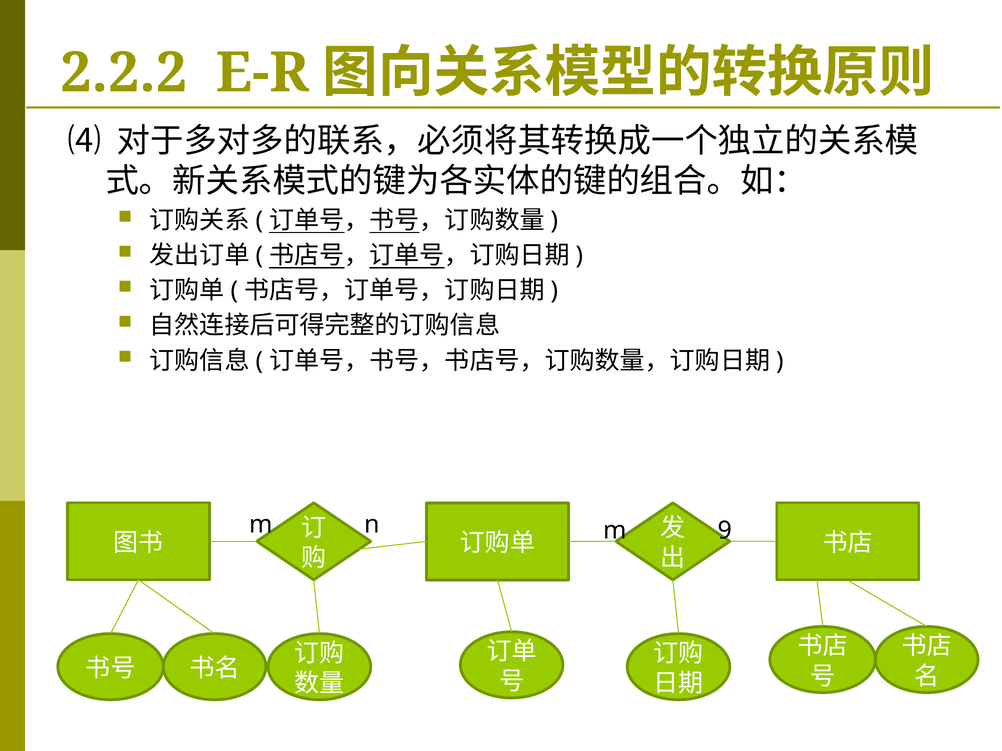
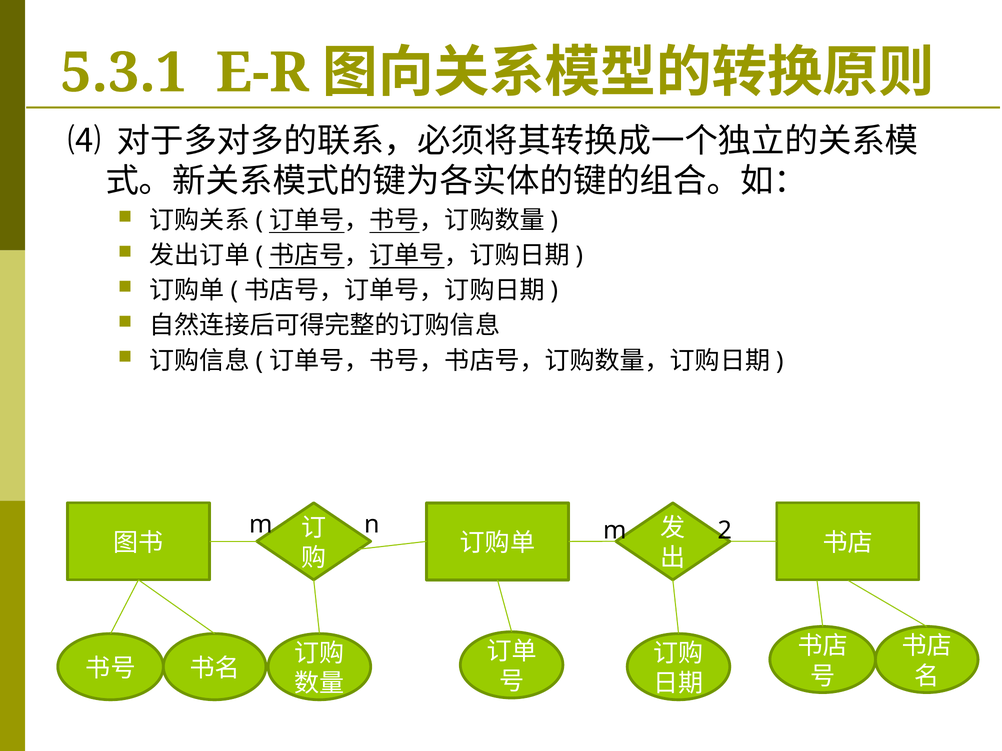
2.2.2: 2.2.2 -> 5.3.1
9: 9 -> 2
